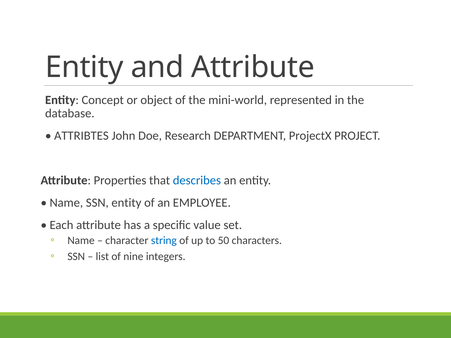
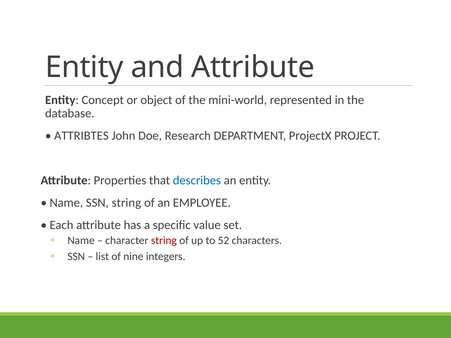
SSN entity: entity -> string
string at (164, 241) colour: blue -> red
50: 50 -> 52
